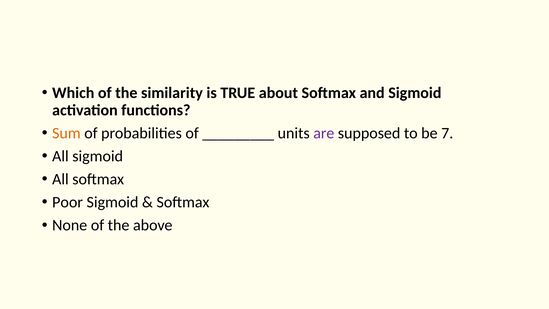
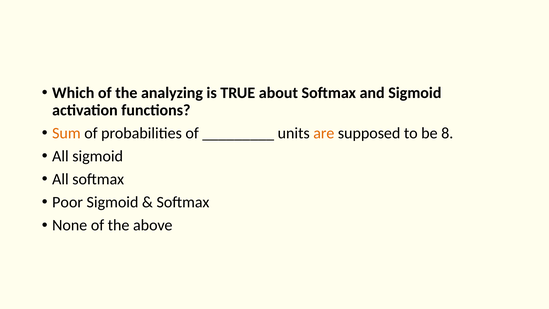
similarity: similarity -> analyzing
are colour: purple -> orange
7: 7 -> 8
